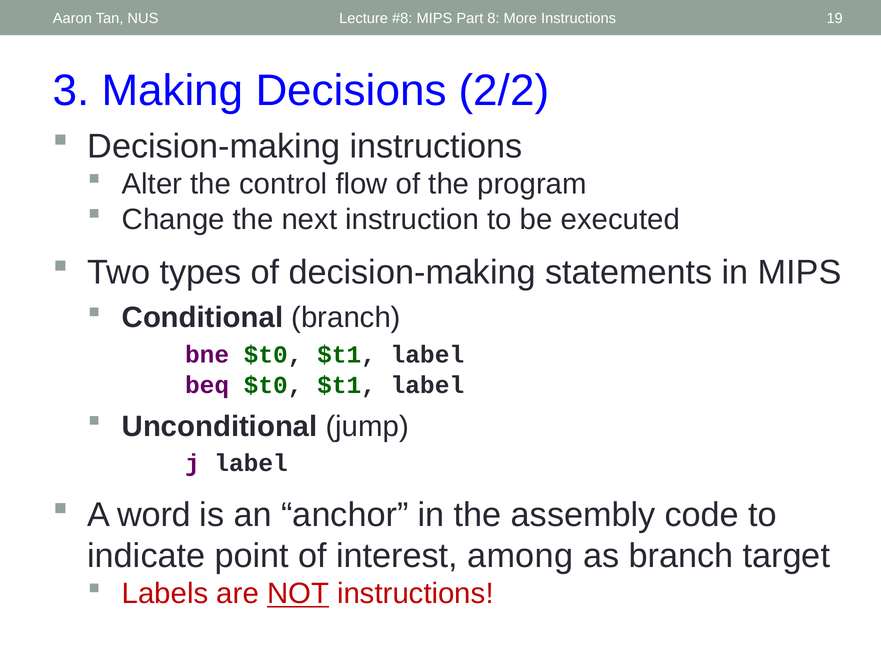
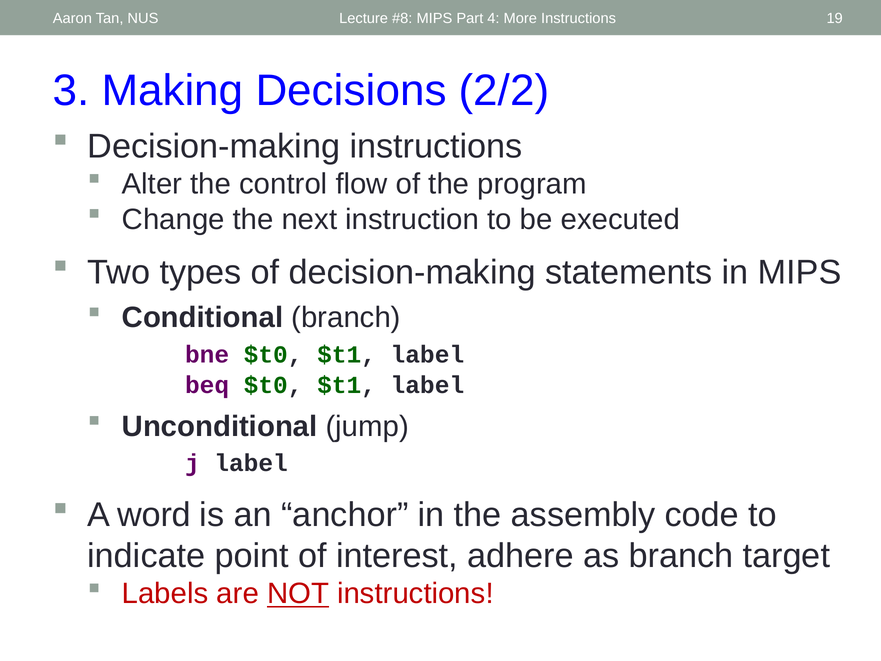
8: 8 -> 4
among: among -> adhere
